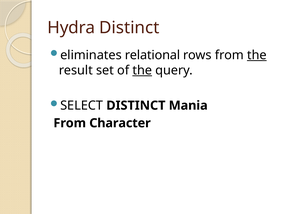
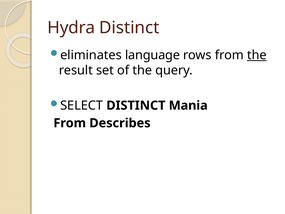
relational: relational -> language
the at (142, 70) underline: present -> none
Character: Character -> Describes
